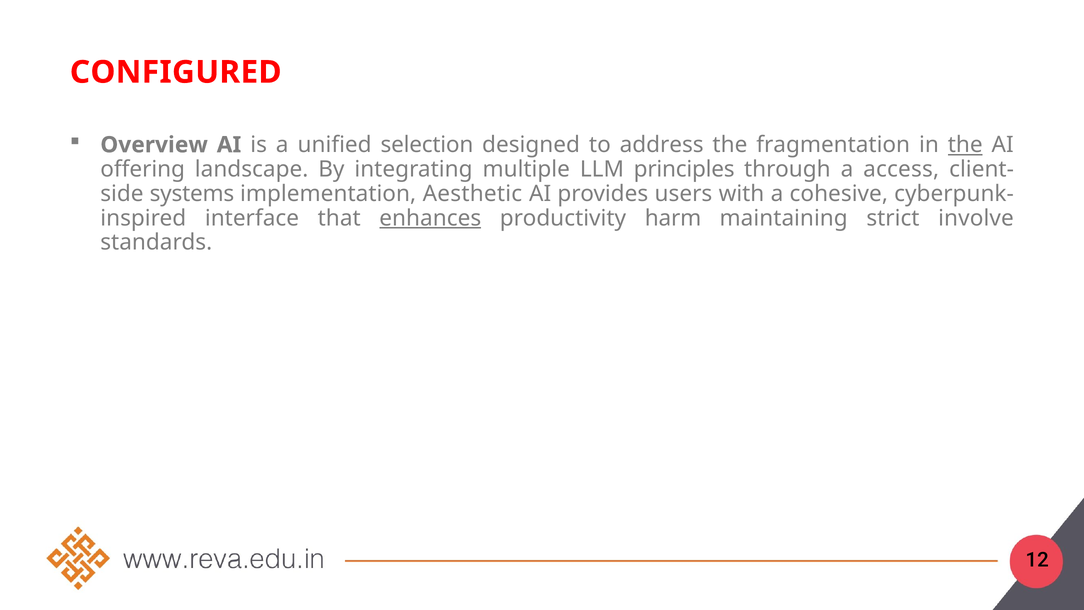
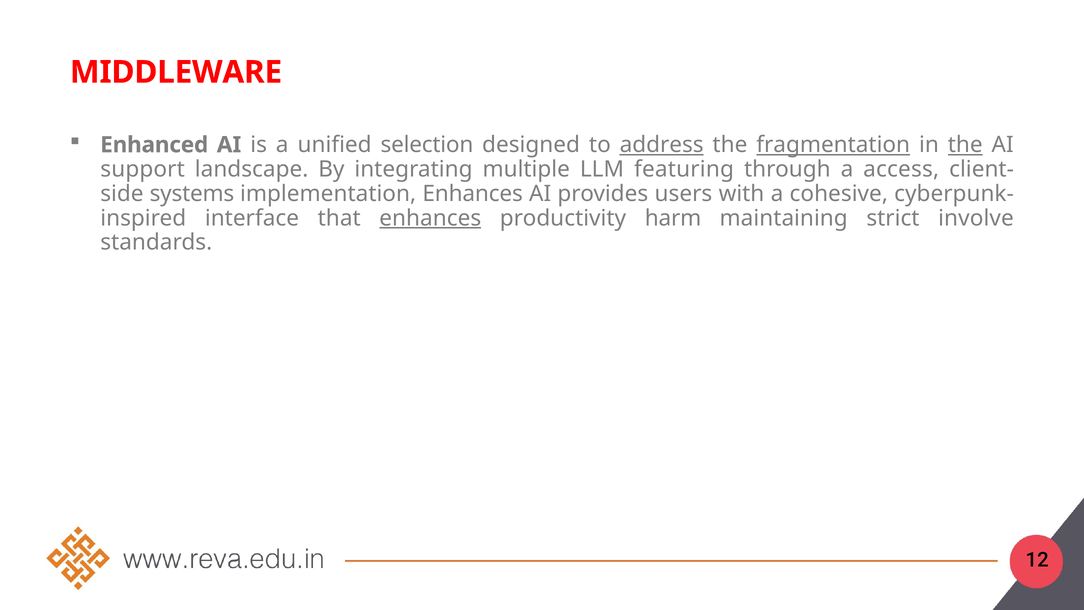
CONFIGURED: CONFIGURED -> MIDDLEWARE
Overview: Overview -> Enhanced
address underline: none -> present
fragmentation underline: none -> present
offering: offering -> support
principles: principles -> featuring
implementation Aesthetic: Aesthetic -> Enhances
